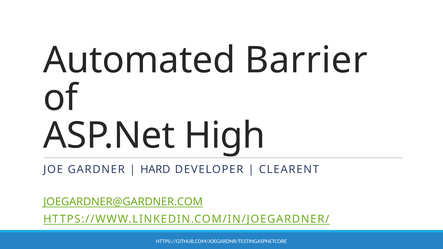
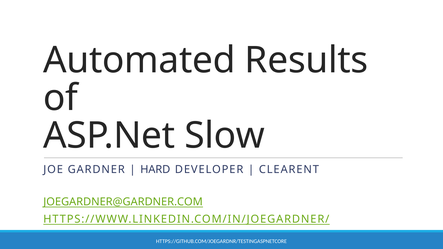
Barrier: Barrier -> Results
High: High -> Slow
